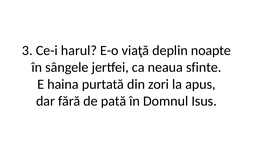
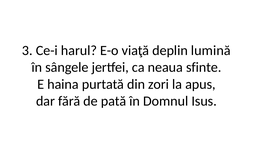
noapte: noapte -> lumină
